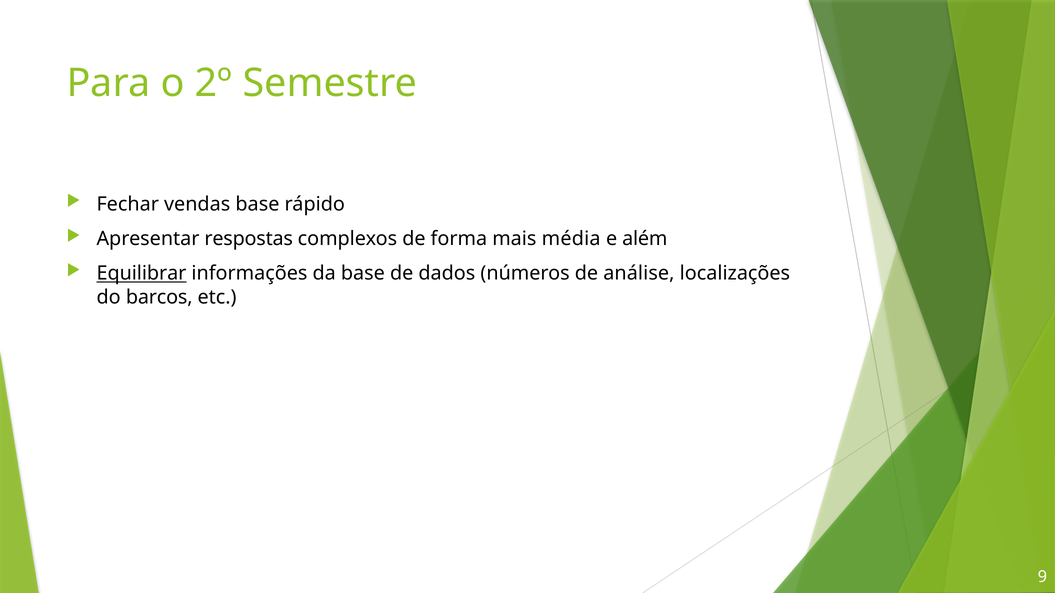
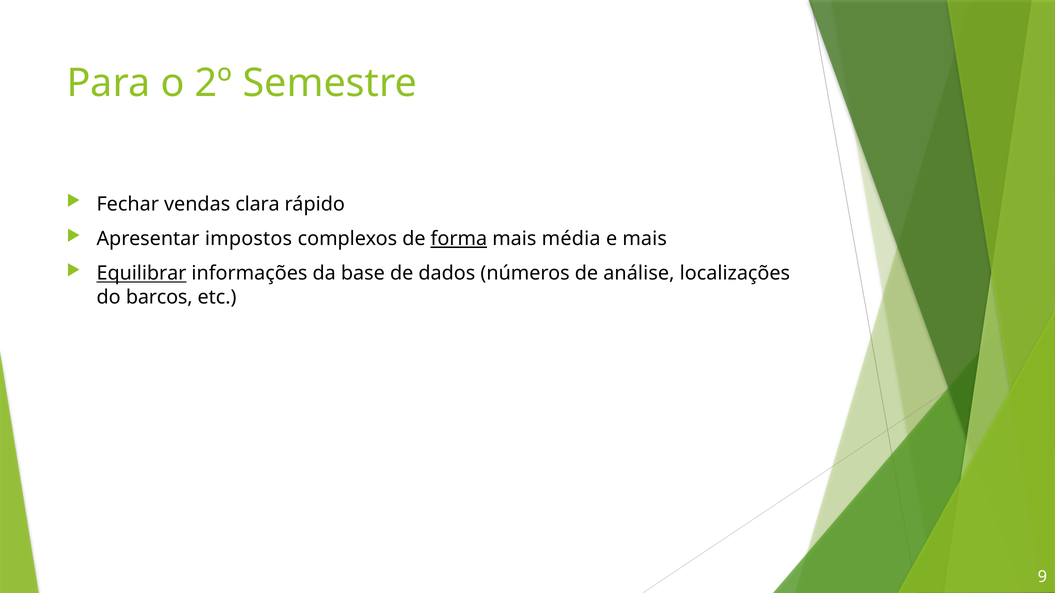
vendas base: base -> clara
respostas: respostas -> impostos
forma underline: none -> present
e além: além -> mais
